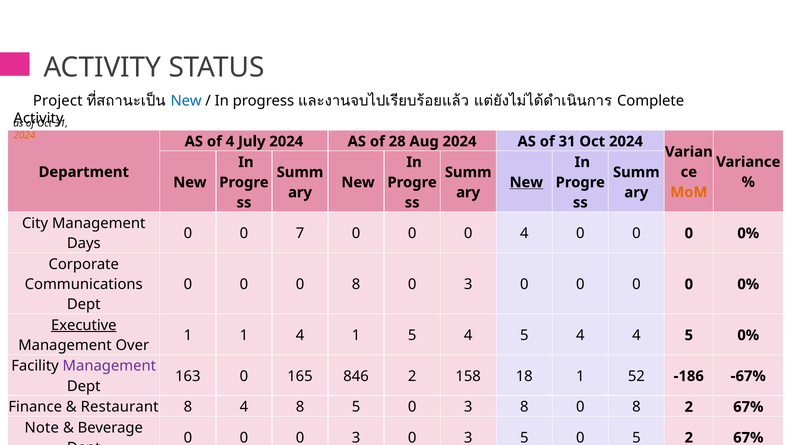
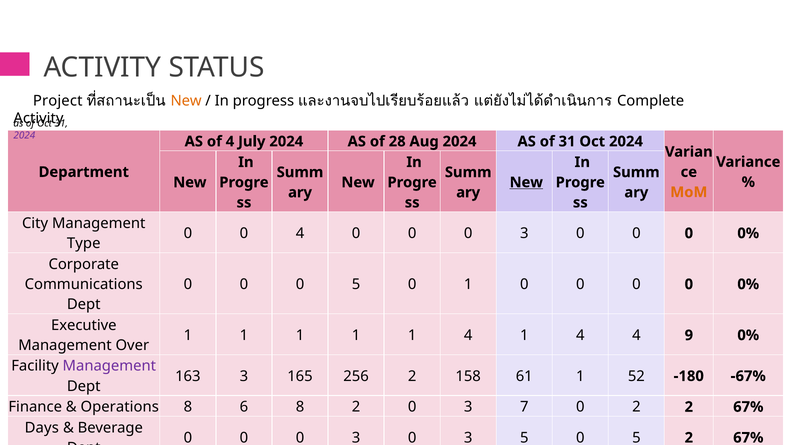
New at (186, 101) colour: blue -> orange
2024 at (24, 135) colour: orange -> purple
0 0 7: 7 -> 4
4 at (524, 233): 4 -> 3
Days: Days -> Type
0 0 8: 8 -> 5
3 at (468, 284): 3 -> 1
Executive underline: present -> none
4 at (300, 335): 4 -> 1
5 at (412, 335): 5 -> 1
5 at (524, 335): 5 -> 1
4 4 5: 5 -> 9
163 0: 0 -> 3
846: 846 -> 256
18: 18 -> 61
-186: -186 -> -180
Restaurant at (120, 407): Restaurant -> Operations
8 4: 4 -> 6
8 5: 5 -> 2
3 8: 8 -> 7
8 at (636, 407): 8 -> 2
Note: Note -> Days
